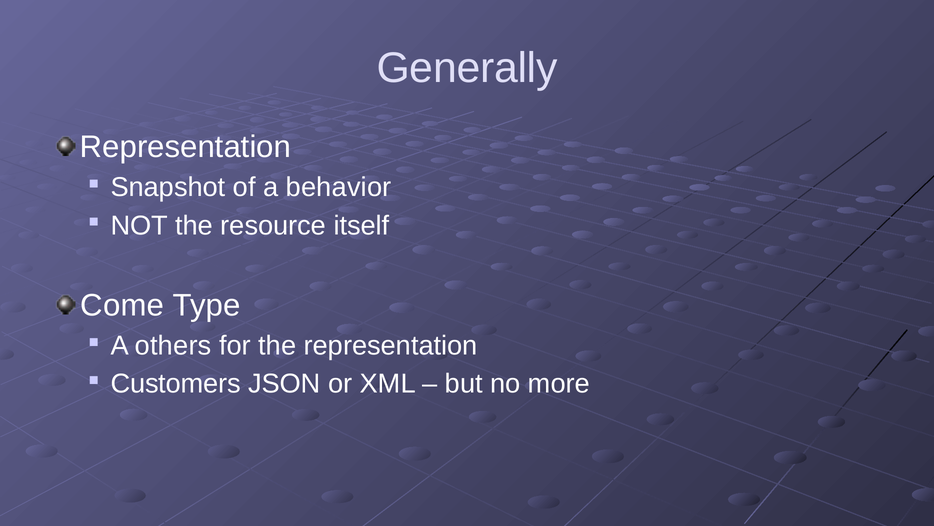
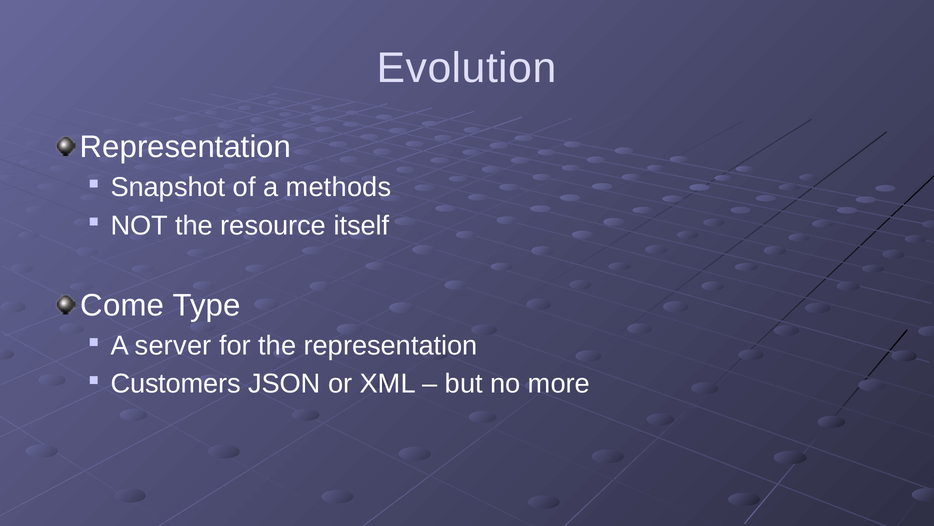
Generally: Generally -> Evolution
behavior: behavior -> methods
others: others -> server
